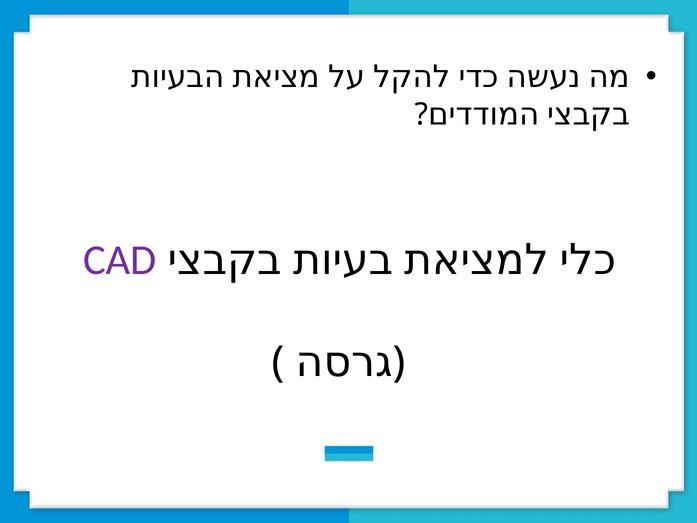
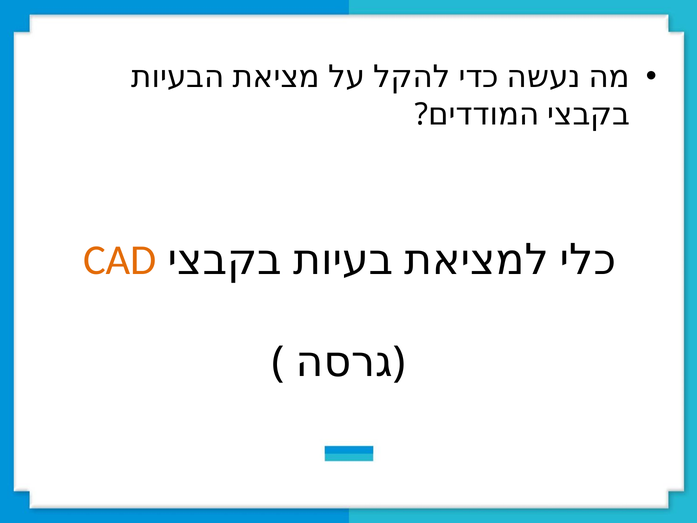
CAD colour: purple -> orange
